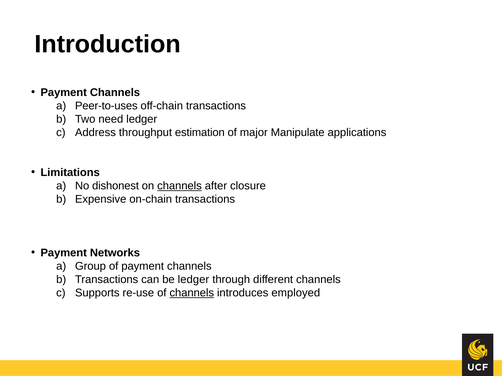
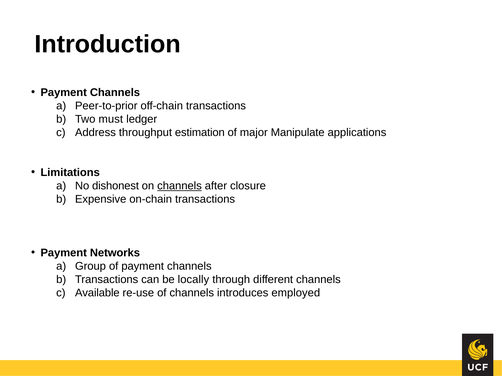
Peer-to-uses: Peer-to-uses -> Peer-to-prior
need: need -> must
be ledger: ledger -> locally
Supports: Supports -> Available
channels at (192, 293) underline: present -> none
